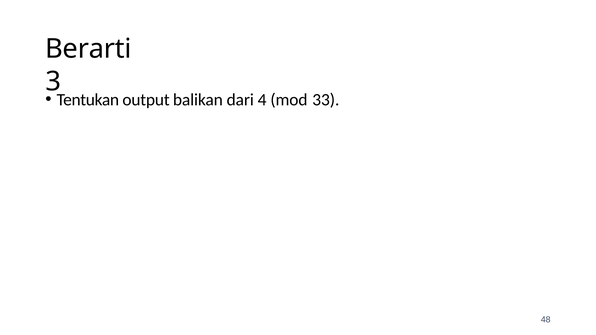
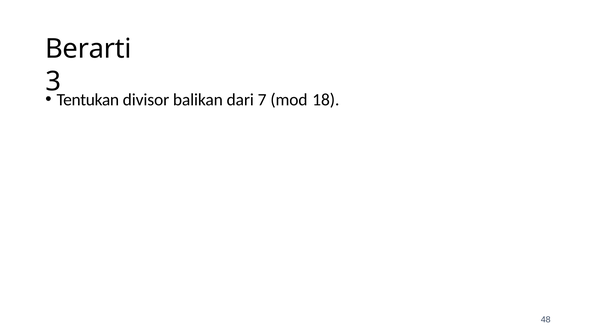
output: output -> divisor
4: 4 -> 7
33: 33 -> 18
